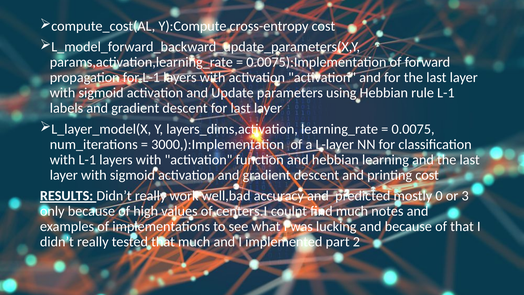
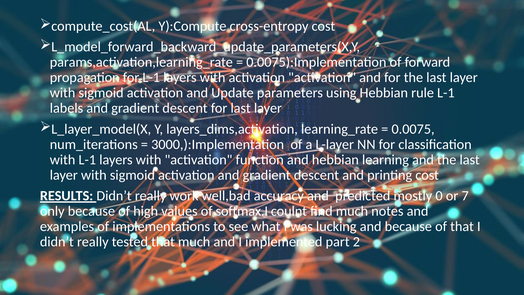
3: 3 -> 7
centers.I: centers.I -> softmax.I
